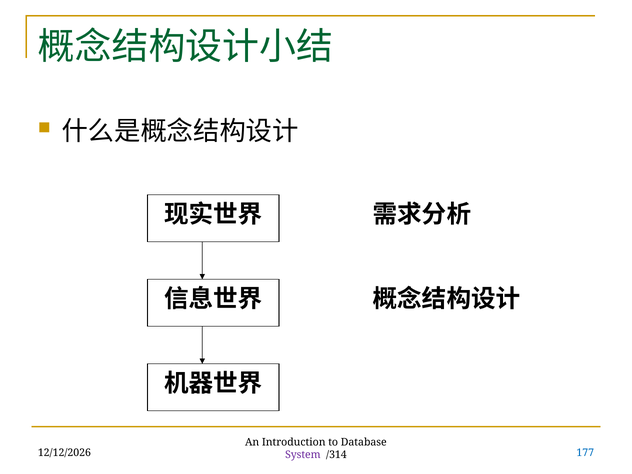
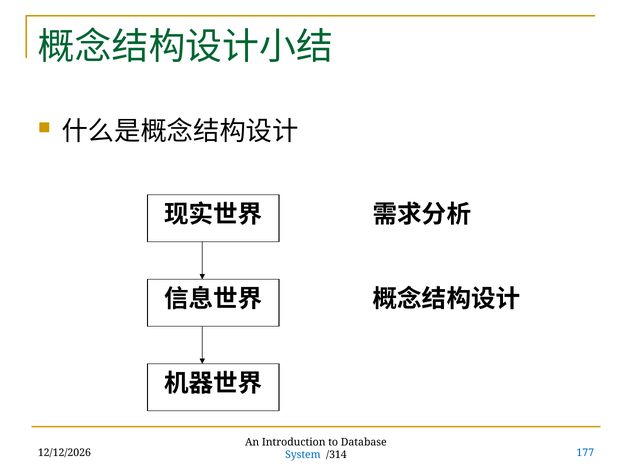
System colour: purple -> blue
